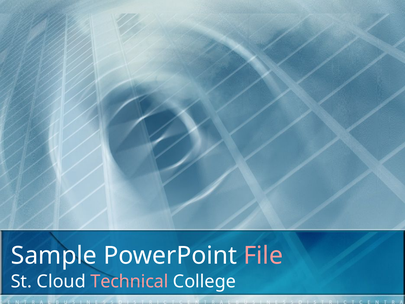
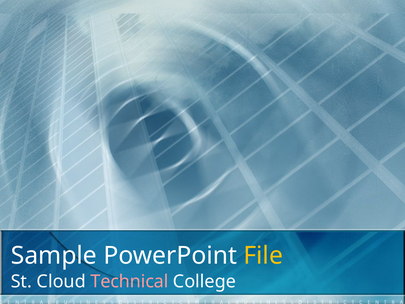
File colour: pink -> yellow
